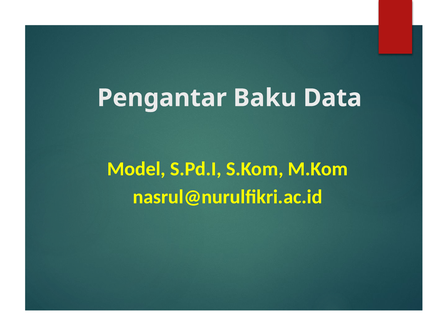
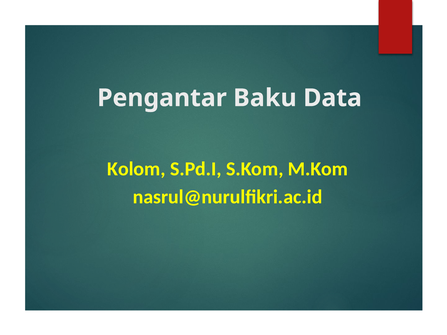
Model: Model -> Kolom
